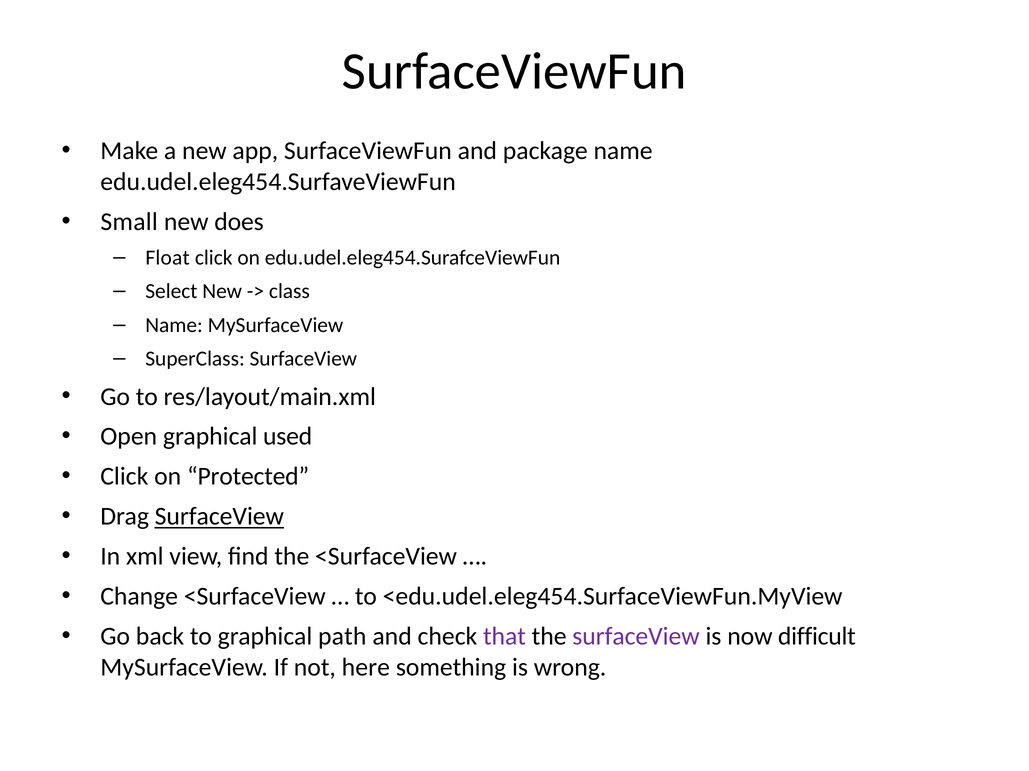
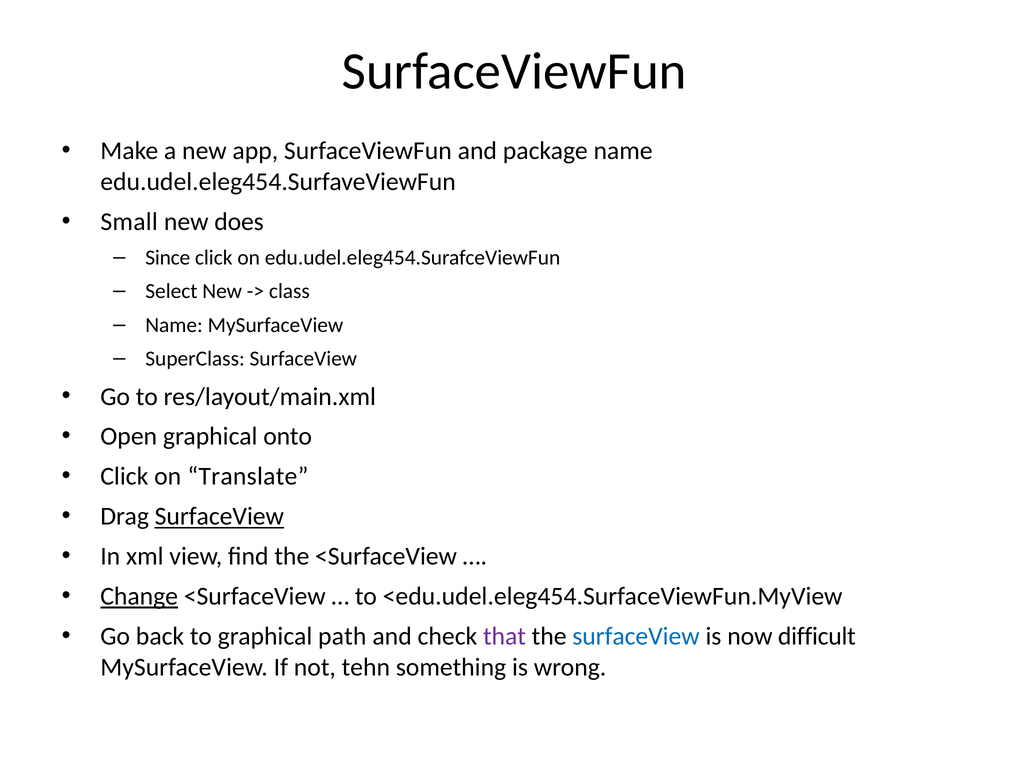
Float: Float -> Since
used: used -> onto
Protected: Protected -> Translate
Change underline: none -> present
surfaceView at (636, 637) colour: purple -> blue
here: here -> tehn
